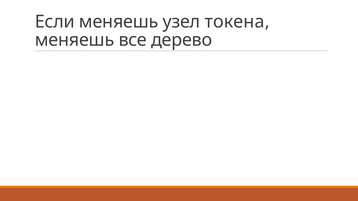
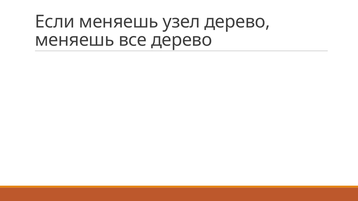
узел токена: токена -> дерево
